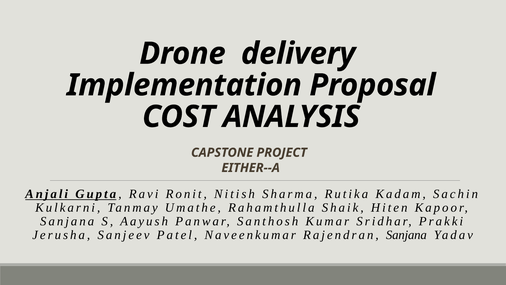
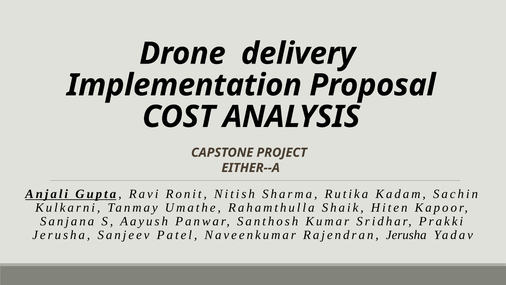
Rajendran Sanjana: Sanjana -> Jerusha
